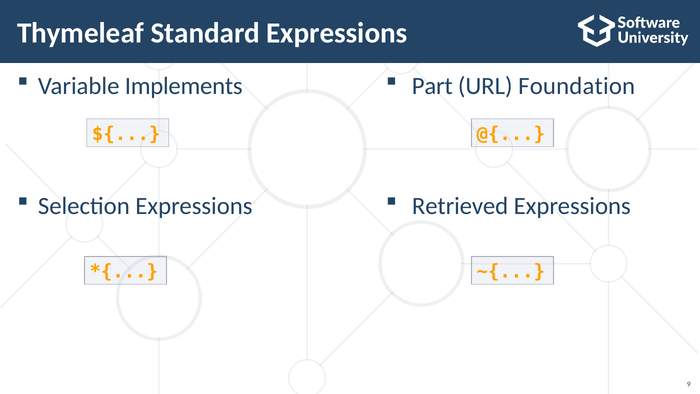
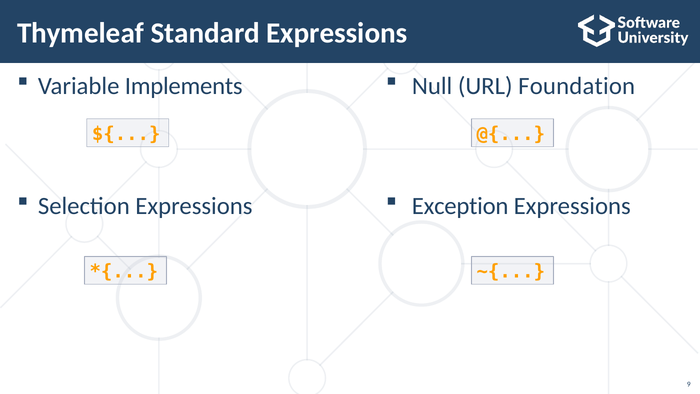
Part: Part -> Null
Retrieved: Retrieved -> Exception
